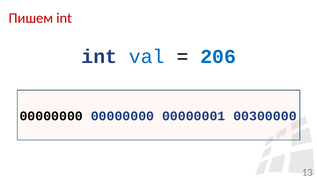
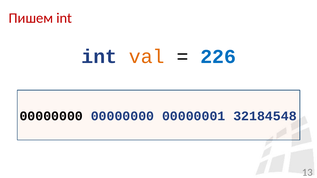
val colour: blue -> orange
206: 206 -> 226
00300000: 00300000 -> 32184548
